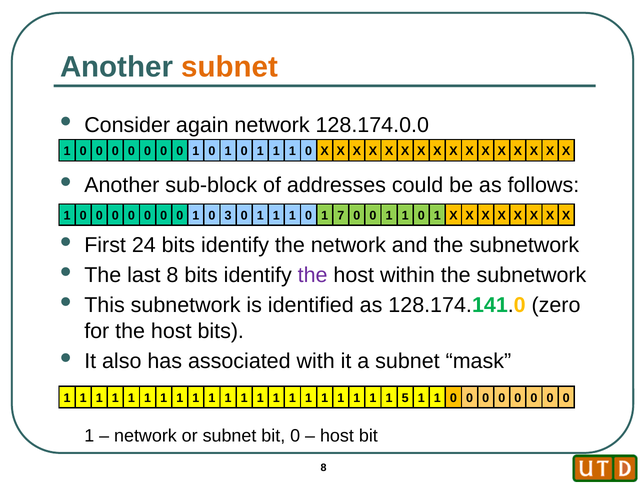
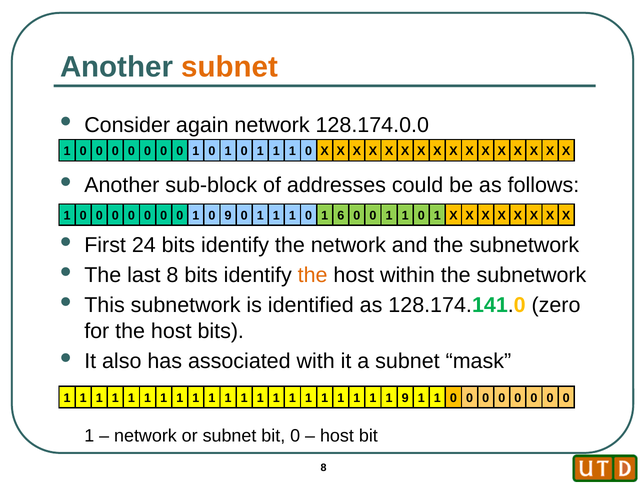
0 3: 3 -> 9
7: 7 -> 6
the at (313, 275) colour: purple -> orange
1 5: 5 -> 9
